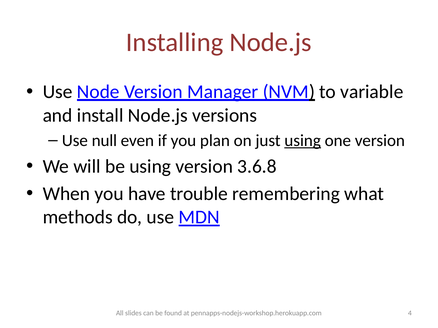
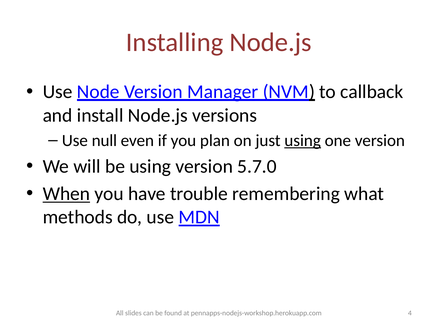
variable: variable -> callback
3.6.8: 3.6.8 -> 5.7.0
When underline: none -> present
